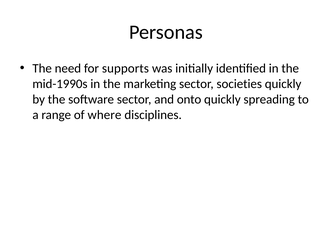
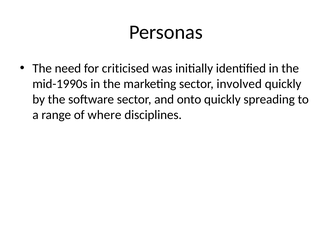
supports: supports -> criticised
societies: societies -> involved
